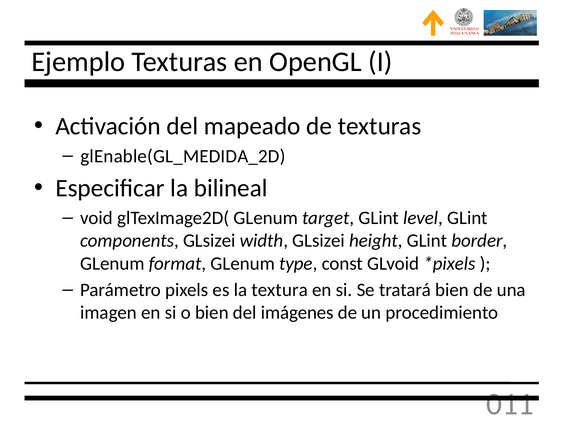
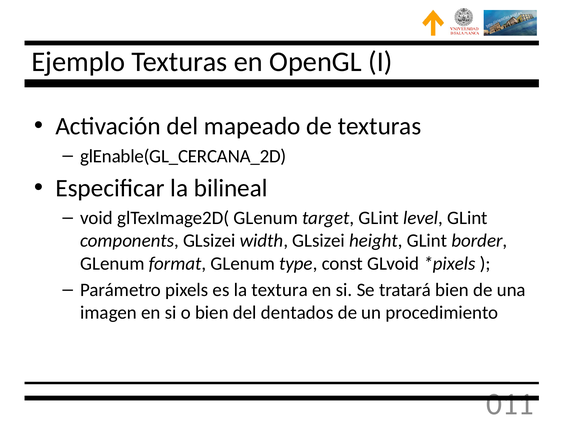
glEnable(GL_MEDIDA_2D: glEnable(GL_MEDIDA_2D -> glEnable(GL_CERCANA_2D
imágenes: imágenes -> dentados
